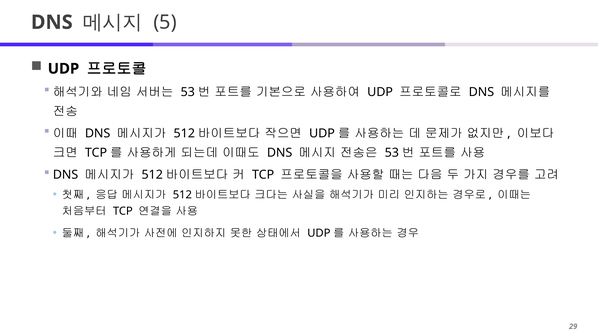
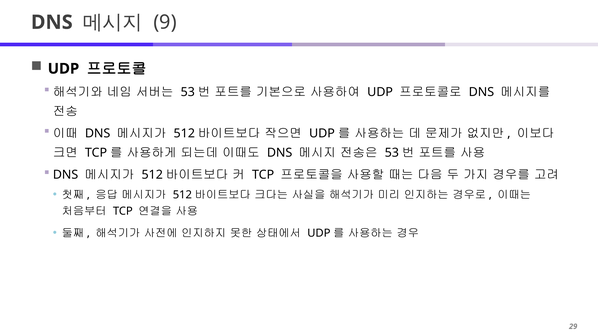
5: 5 -> 9
